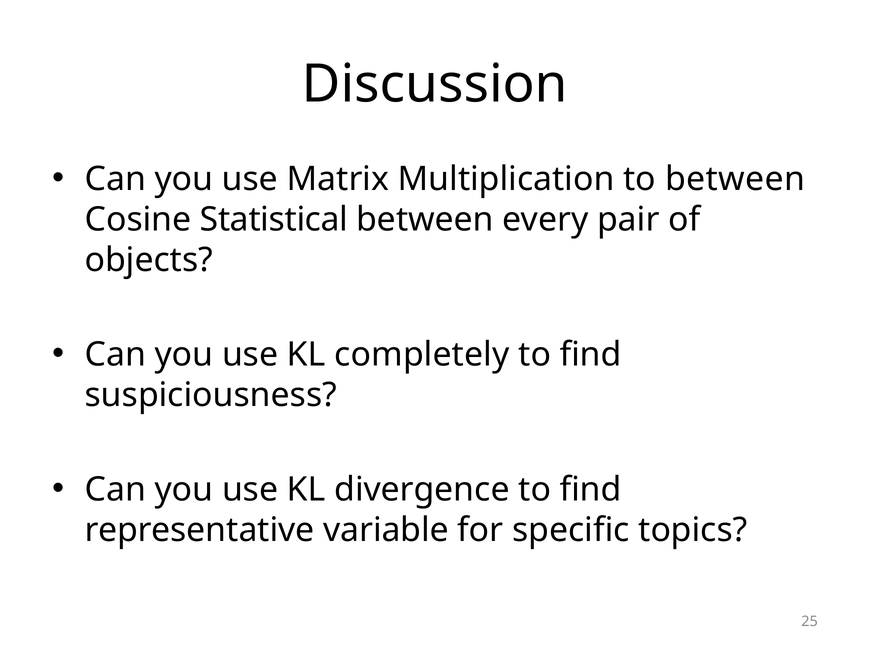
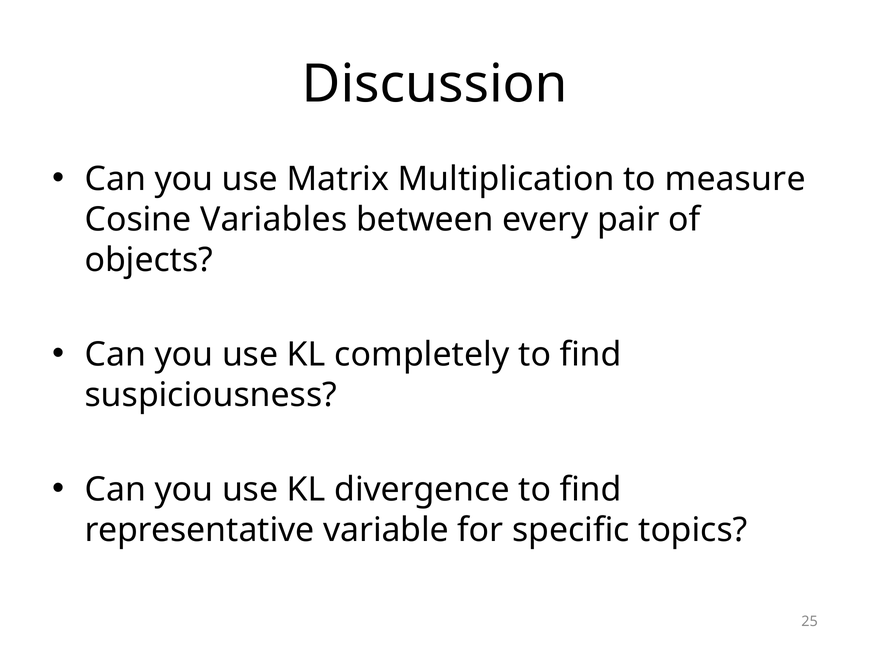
to between: between -> measure
Statistical: Statistical -> Variables
